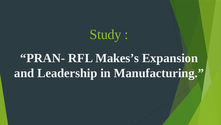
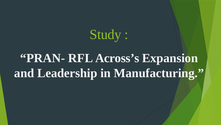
Makes’s: Makes’s -> Across’s
